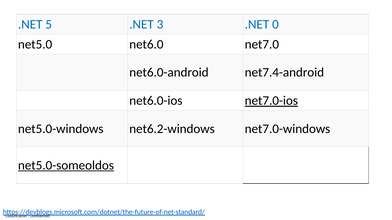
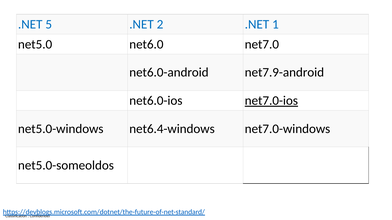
3: 3 -> 2
0: 0 -> 1
net7.4-android: net7.4-android -> net7.9-android
net6.2-windows: net6.2-windows -> net6.4-windows
net5.0-someoldos underline: present -> none
